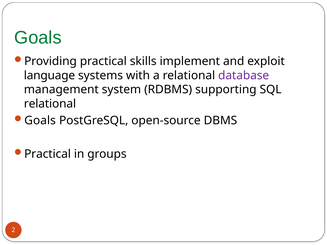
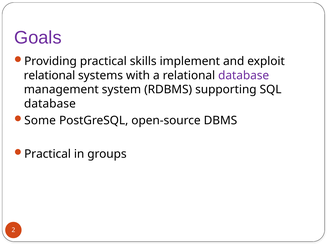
Goals at (38, 38) colour: green -> purple
language at (49, 75): language -> relational
relational at (50, 104): relational -> database
Goals at (40, 121): Goals -> Some
